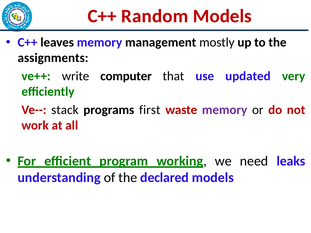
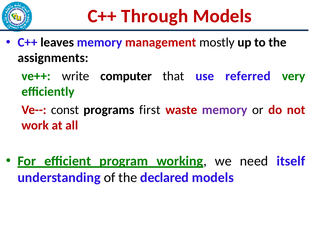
Random: Random -> Through
management colour: black -> red
updated: updated -> referred
stack: stack -> const
leaks: leaks -> itself
